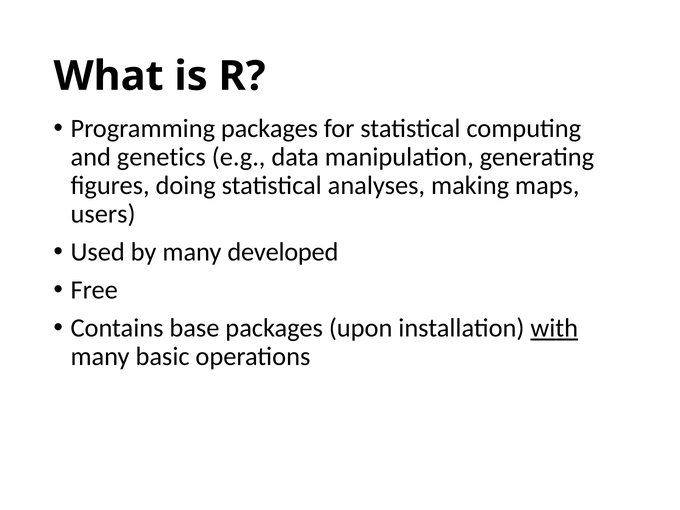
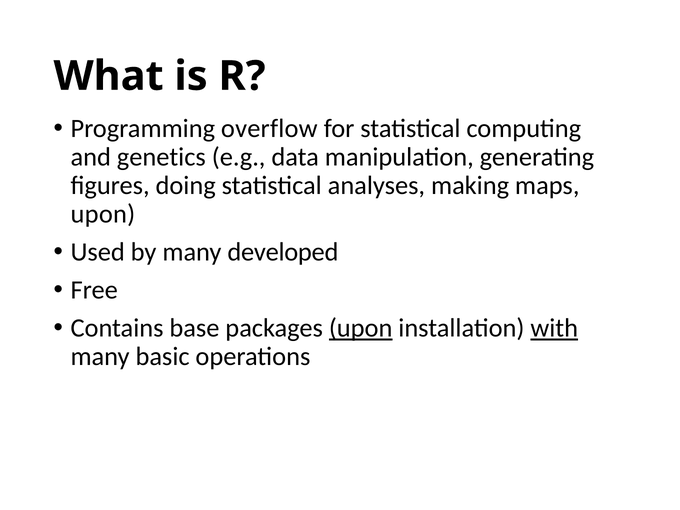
Programming packages: packages -> overflow
users at (103, 214): users -> upon
upon at (361, 328) underline: none -> present
